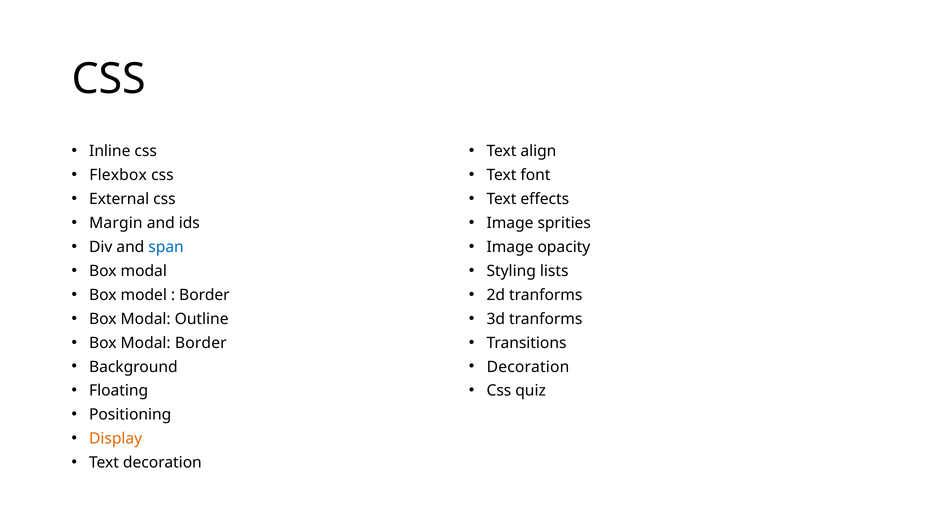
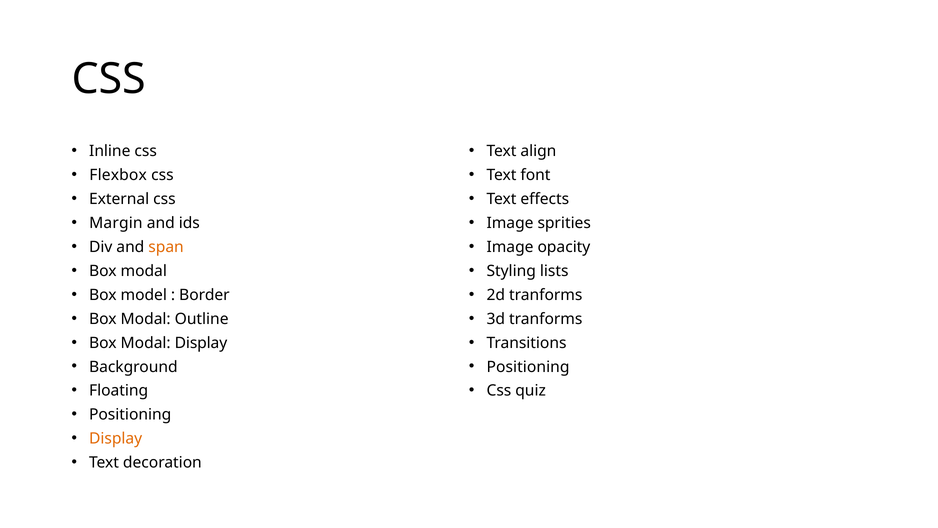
span colour: blue -> orange
Modal Border: Border -> Display
Decoration at (528, 367): Decoration -> Positioning
